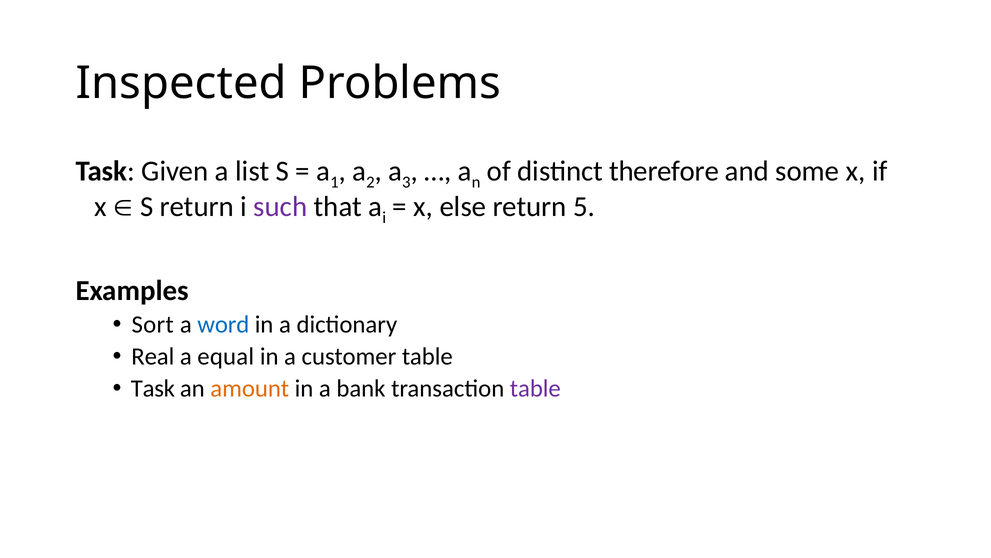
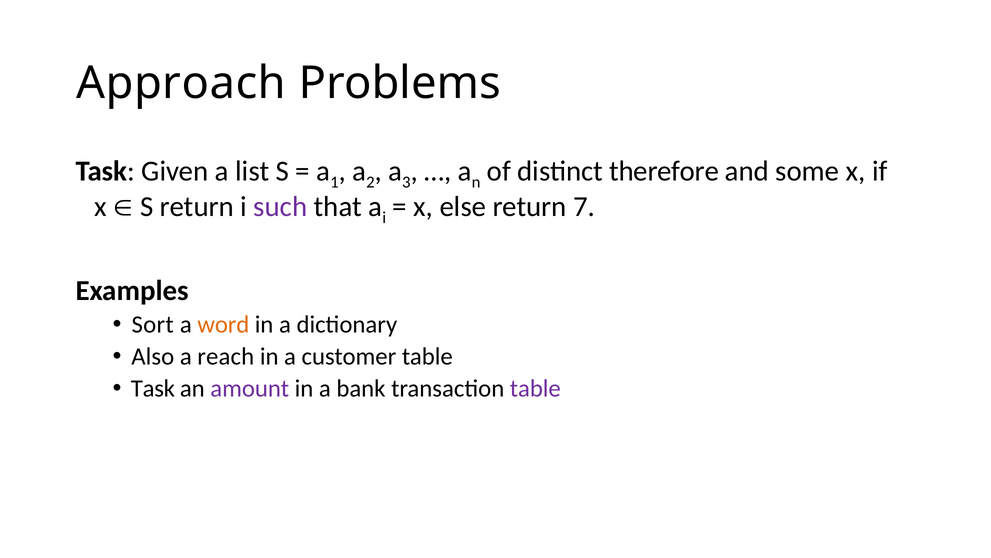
Inspected: Inspected -> Approach
5: 5 -> 7
word colour: blue -> orange
Real: Real -> Also
equal: equal -> reach
amount colour: orange -> purple
